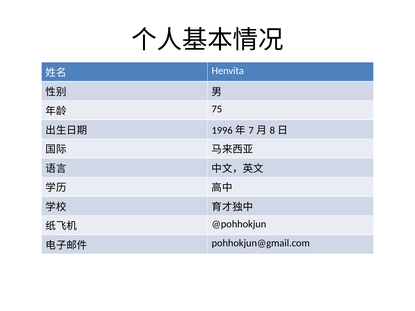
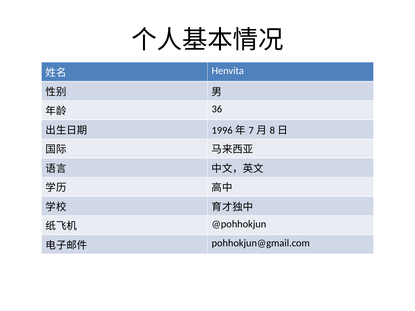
75: 75 -> 36
